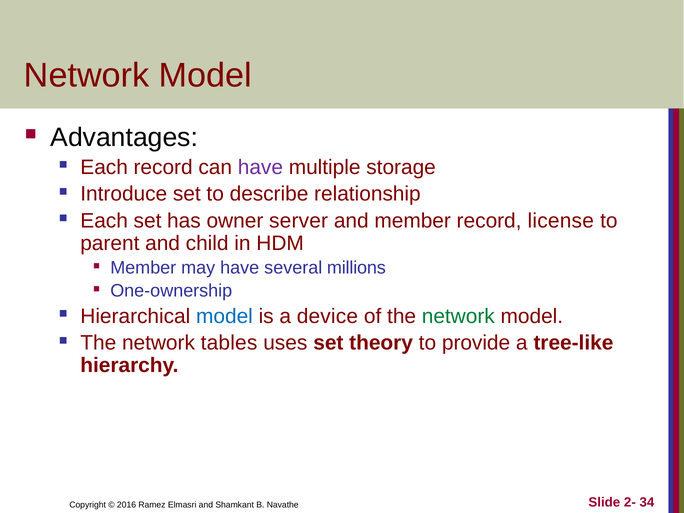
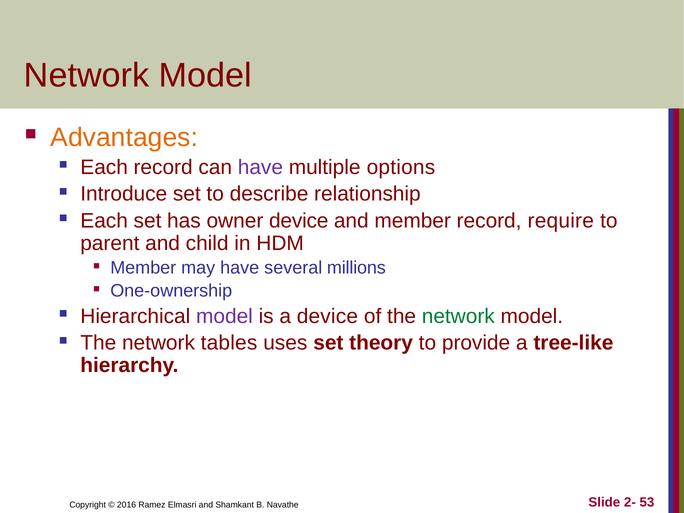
Advantages colour: black -> orange
storage: storage -> options
owner server: server -> device
license: license -> require
model at (224, 316) colour: blue -> purple
34: 34 -> 53
